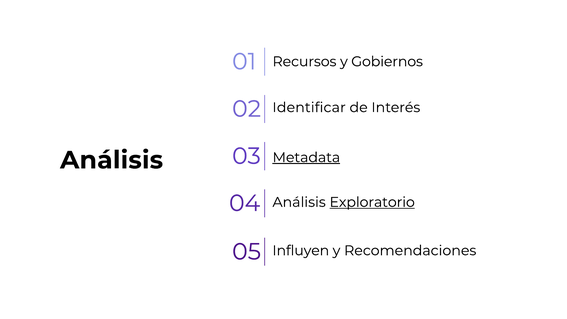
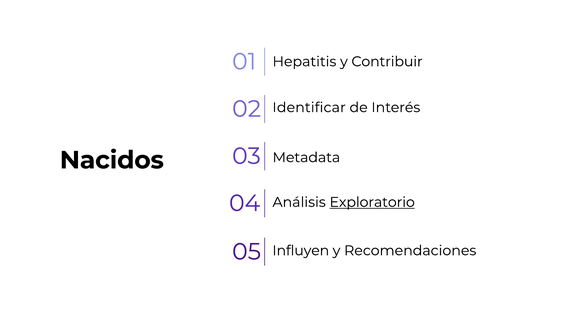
Recursos: Recursos -> Hepatitis
Gobiernos: Gobiernos -> Contribuir
Metadata underline: present -> none
Análisis at (112, 160): Análisis -> Nacidos
